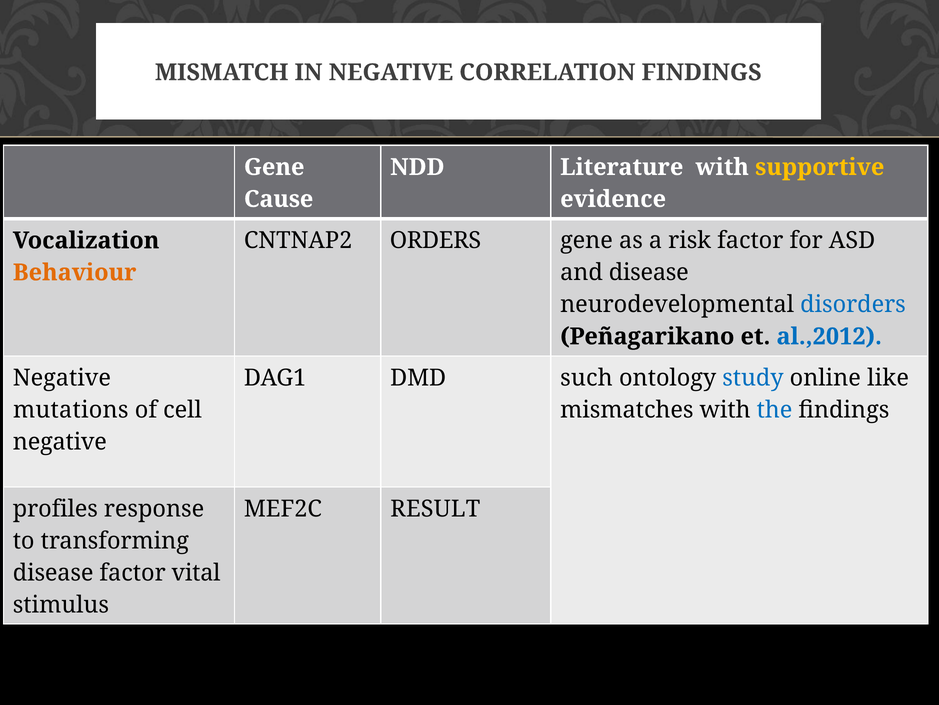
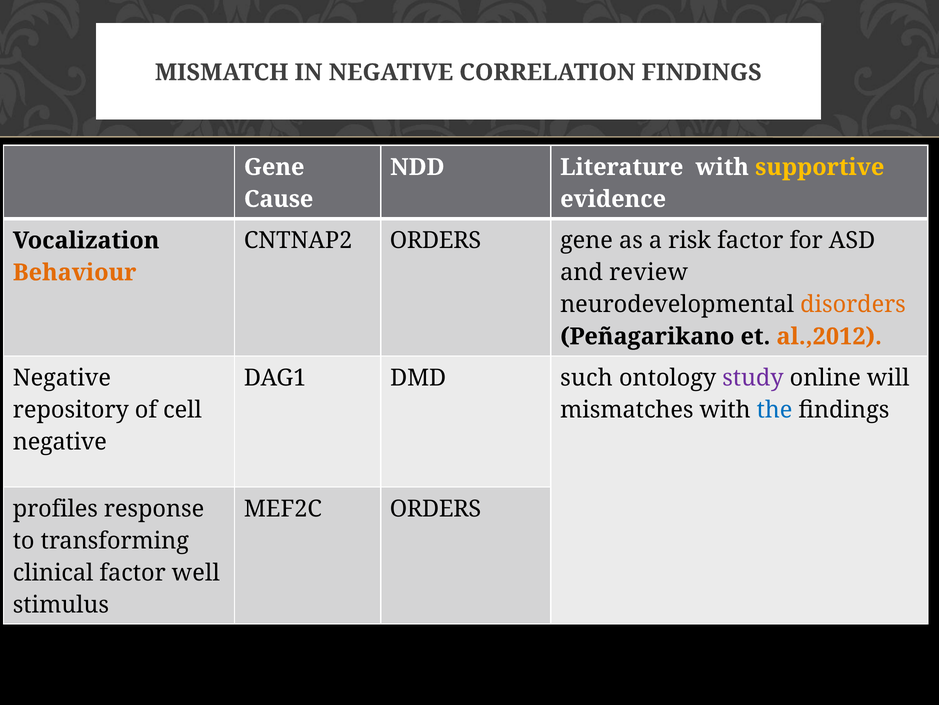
and disease: disease -> review
disorders colour: blue -> orange
al.,2012 colour: blue -> orange
study colour: blue -> purple
like: like -> will
mutations: mutations -> repository
MEF2C RESULT: RESULT -> ORDERS
disease at (53, 572): disease -> clinical
vital: vital -> well
